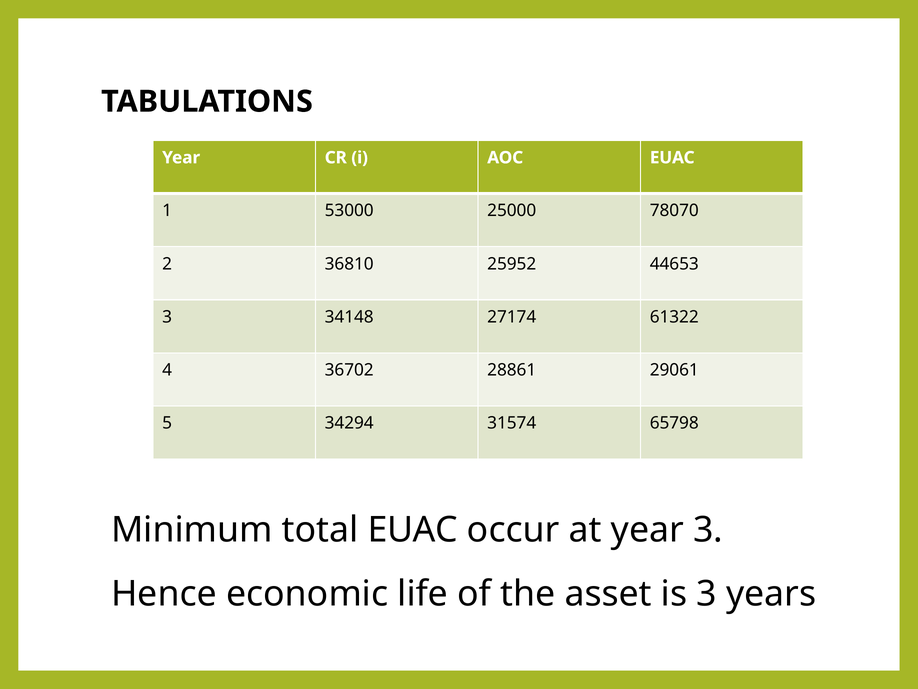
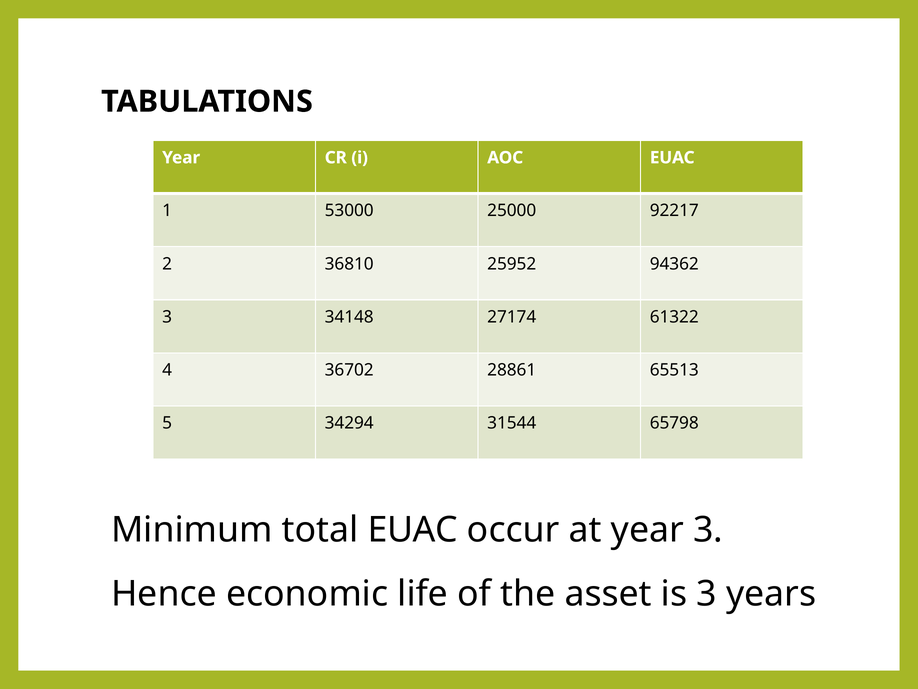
78070: 78070 -> 92217
44653: 44653 -> 94362
29061: 29061 -> 65513
31574: 31574 -> 31544
